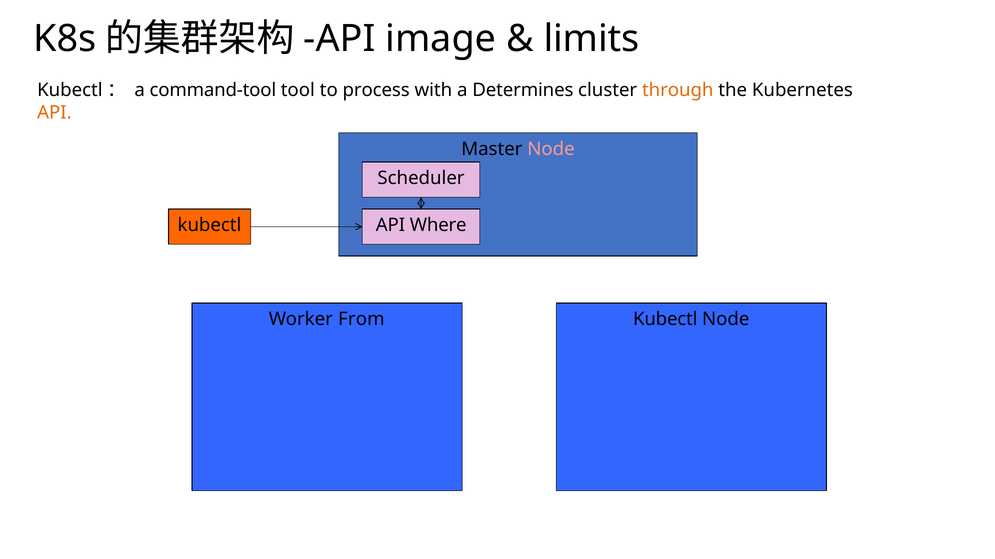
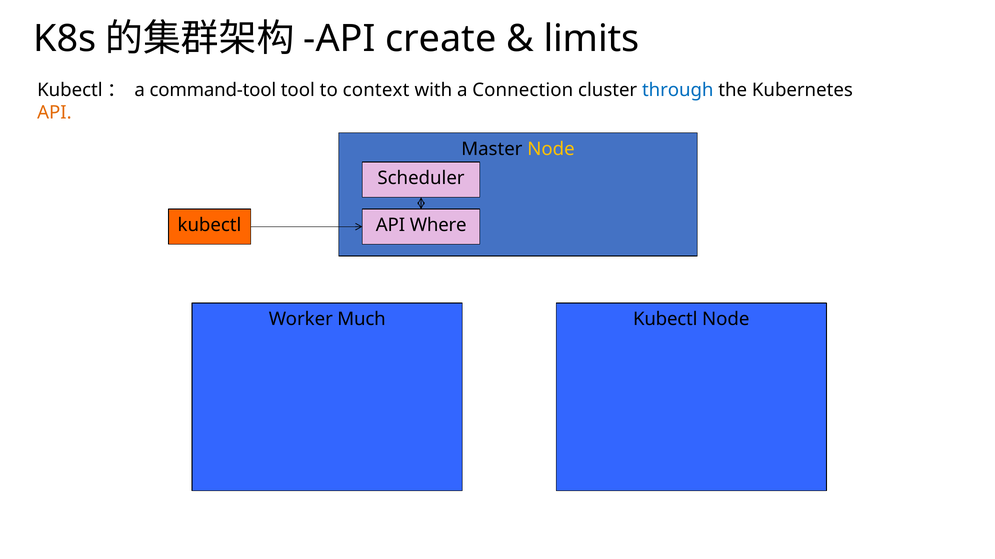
image: image -> create
process: process -> context
Determines: Determines -> Connection
through colour: orange -> blue
Node at (551, 149) colour: pink -> yellow
From: From -> Much
